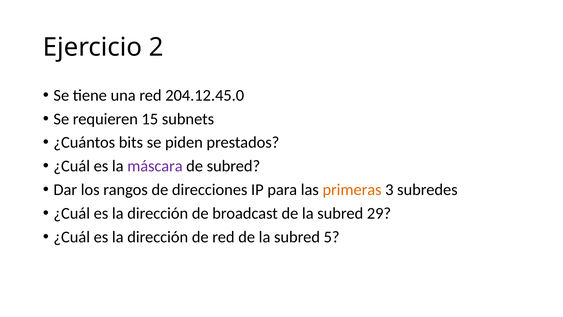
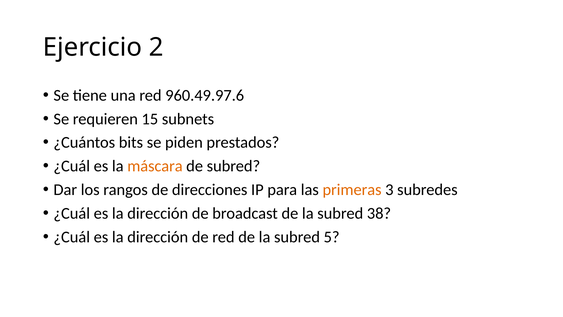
204.12.45.0: 204.12.45.0 -> 960.49.97.6
máscara colour: purple -> orange
29: 29 -> 38
